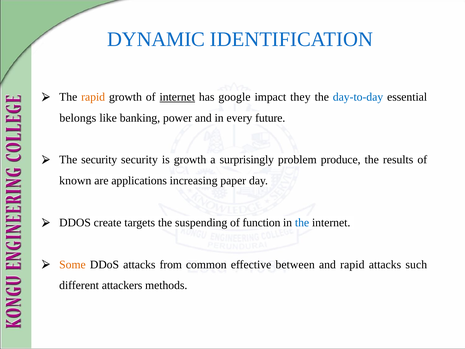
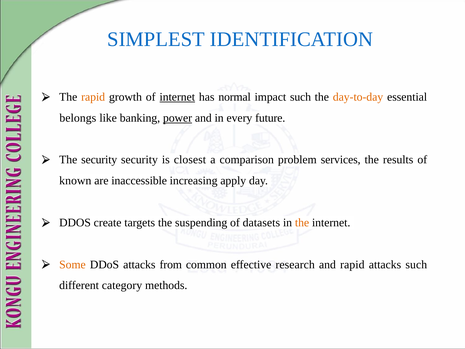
DYNAMIC: DYNAMIC -> SIMPLEST
google: google -> normal
impact they: they -> such
day-to-day colour: blue -> orange
power underline: none -> present
is growth: growth -> closest
surprisingly: surprisingly -> comparison
produce: produce -> services
applications: applications -> inaccessible
paper: paper -> apply
function: function -> datasets
the at (302, 222) colour: blue -> orange
between: between -> research
attackers: attackers -> category
